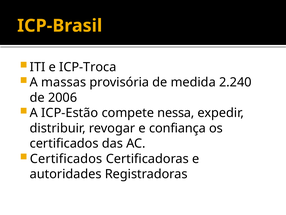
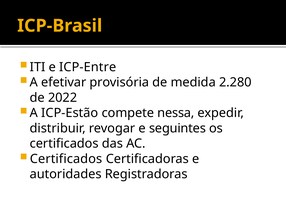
ICP-Troca: ICP-Troca -> ICP-Entre
massas: massas -> efetivar
2.240: 2.240 -> 2.280
2006: 2006 -> 2022
confiança: confiança -> seguintes
